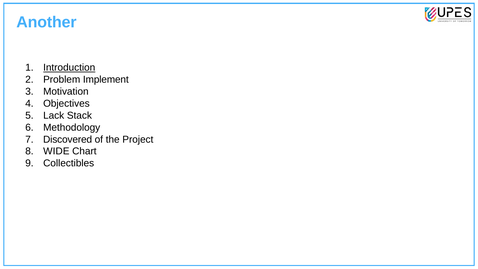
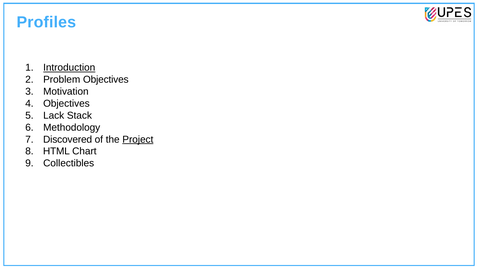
Another: Another -> Profiles
Problem Implement: Implement -> Objectives
Project underline: none -> present
WIDE: WIDE -> HTML
